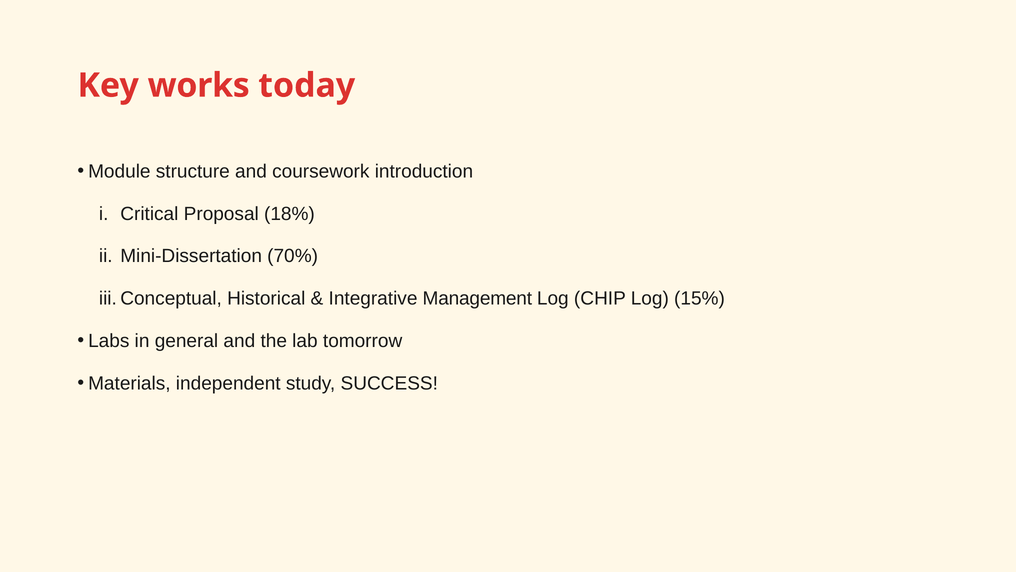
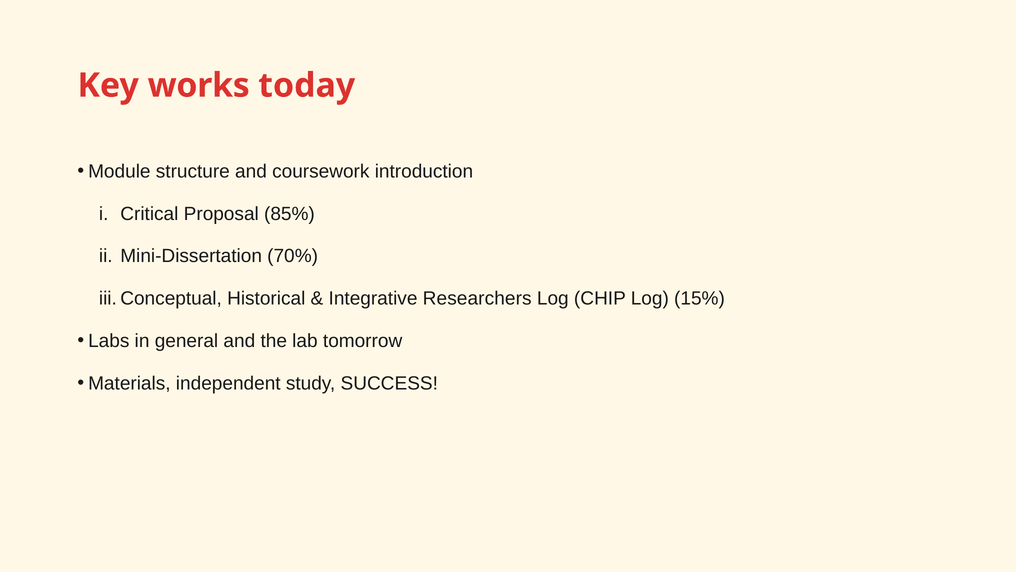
18%: 18% -> 85%
Management: Management -> Researchers
